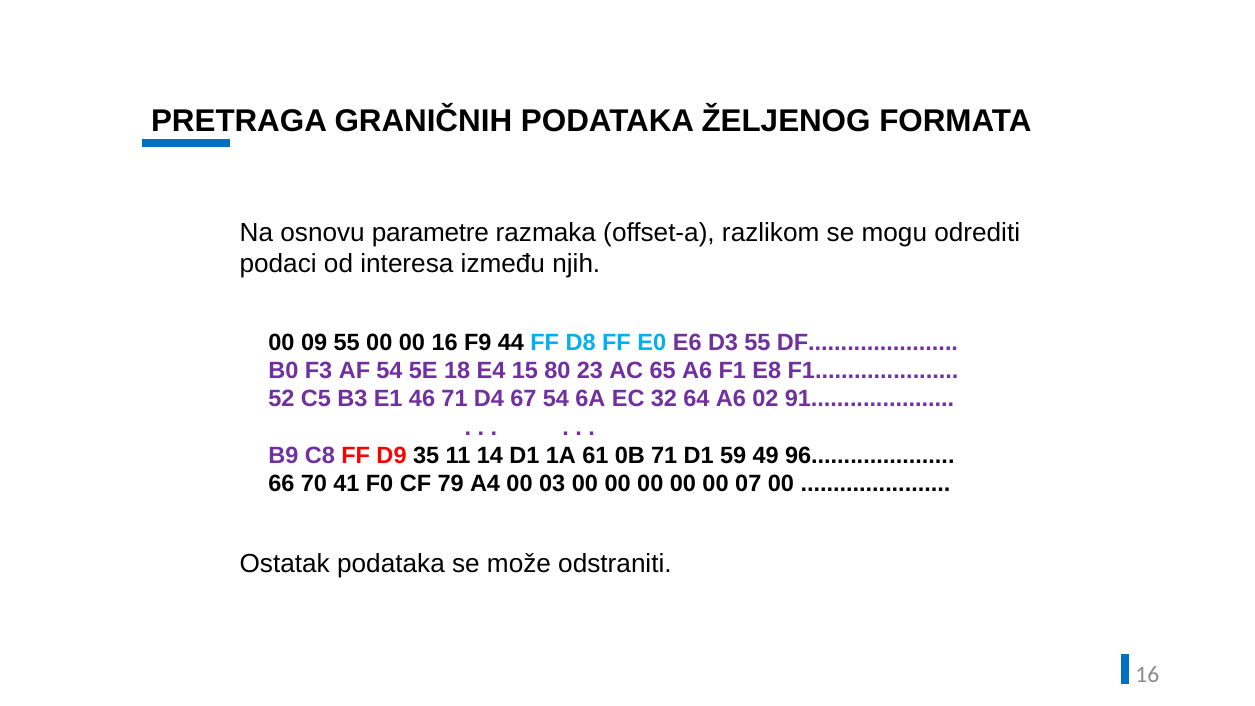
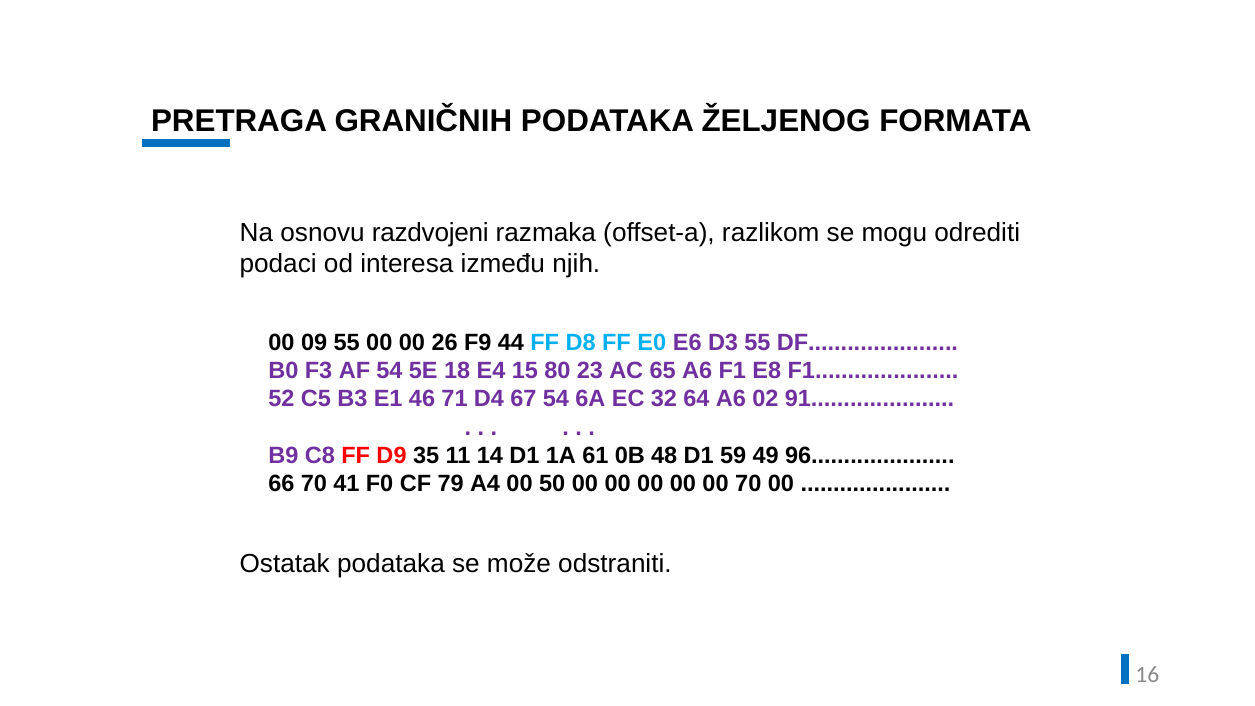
parametre: parametre -> razdvojeni
00 16: 16 -> 26
0B 71: 71 -> 48
03: 03 -> 50
00 07: 07 -> 70
